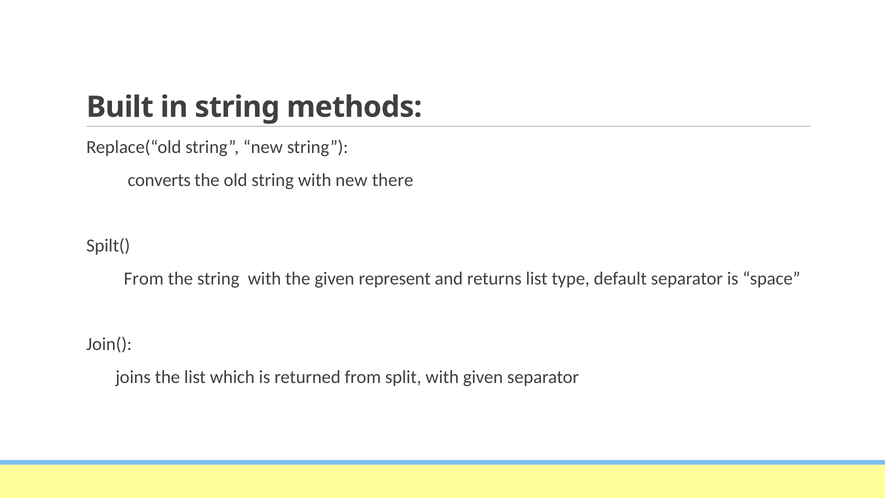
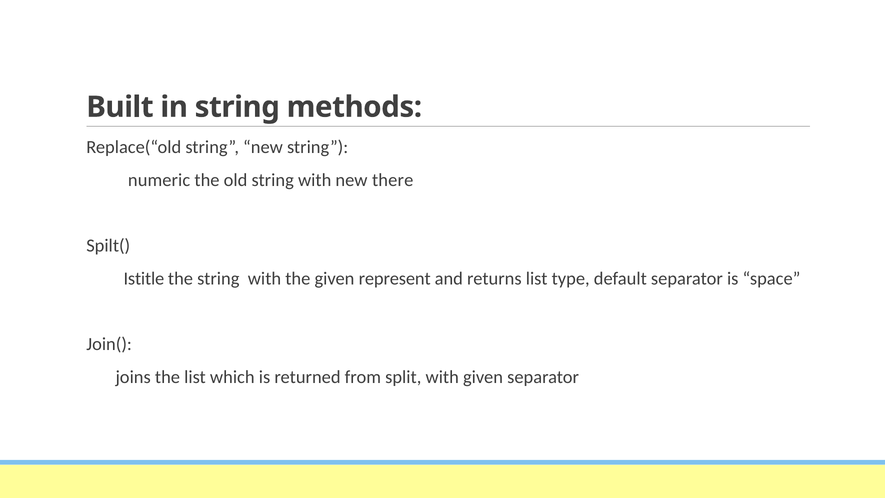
converts: converts -> numeric
From at (144, 278): From -> Istitle
